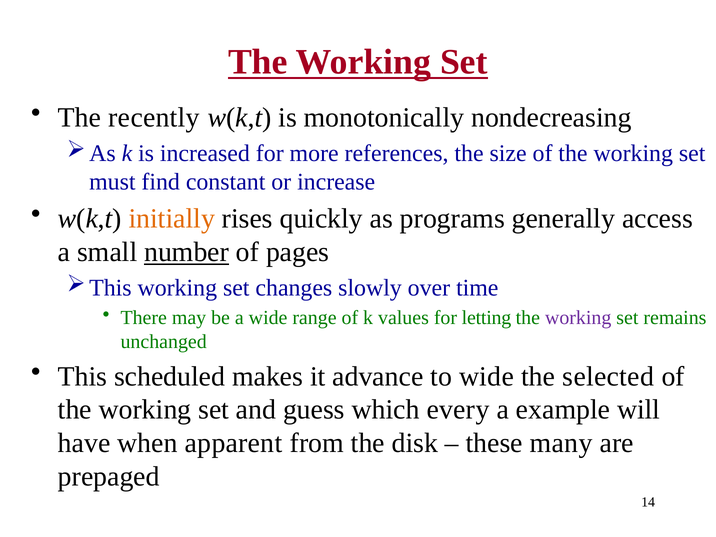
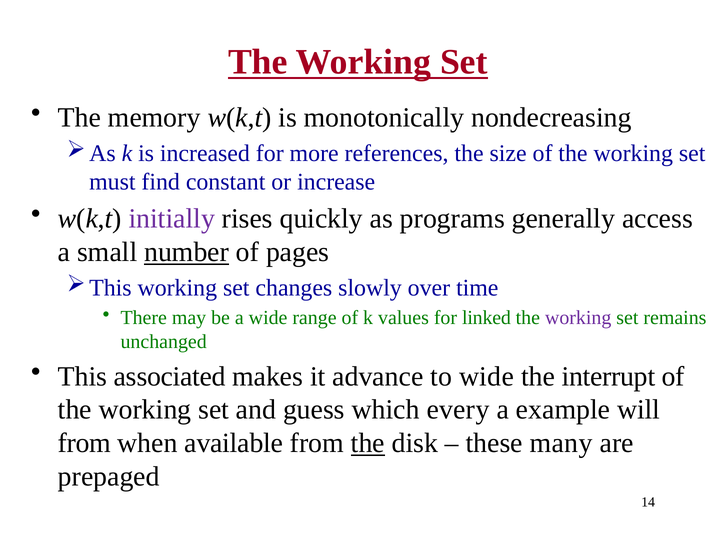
recently: recently -> memory
initially colour: orange -> purple
letting: letting -> linked
scheduled: scheduled -> associated
selected: selected -> interrupt
have at (84, 443): have -> from
apparent: apparent -> available
the at (368, 443) underline: none -> present
